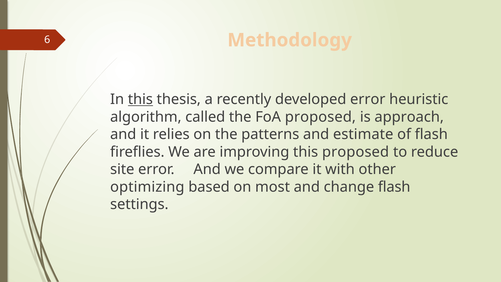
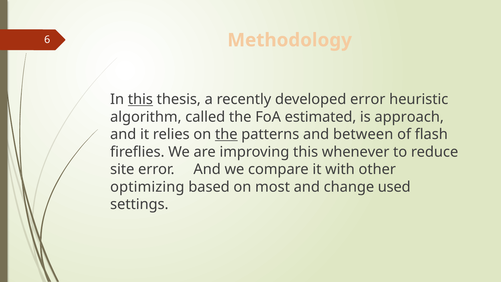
FoA proposed: proposed -> estimated
the at (226, 134) underline: none -> present
estimate: estimate -> between
this proposed: proposed -> whenever
change flash: flash -> used
